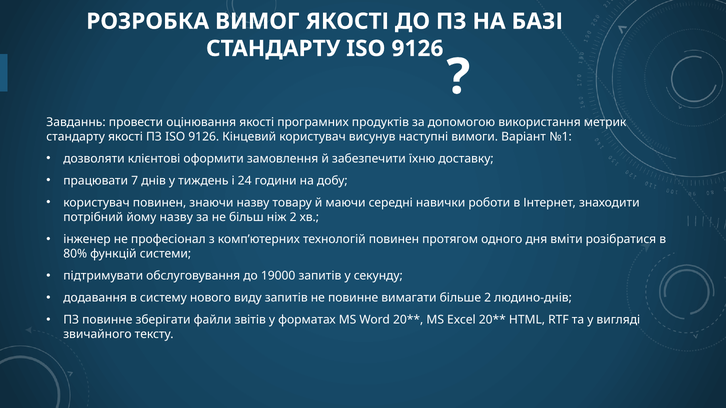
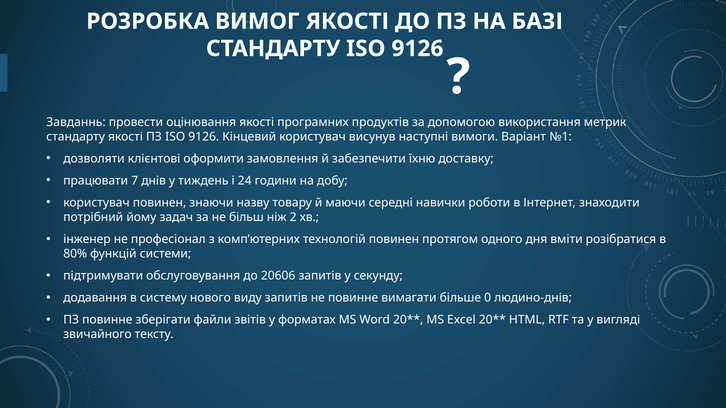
йому назву: назву -> задач
19000: 19000 -> 20606
більше 2: 2 -> 0
